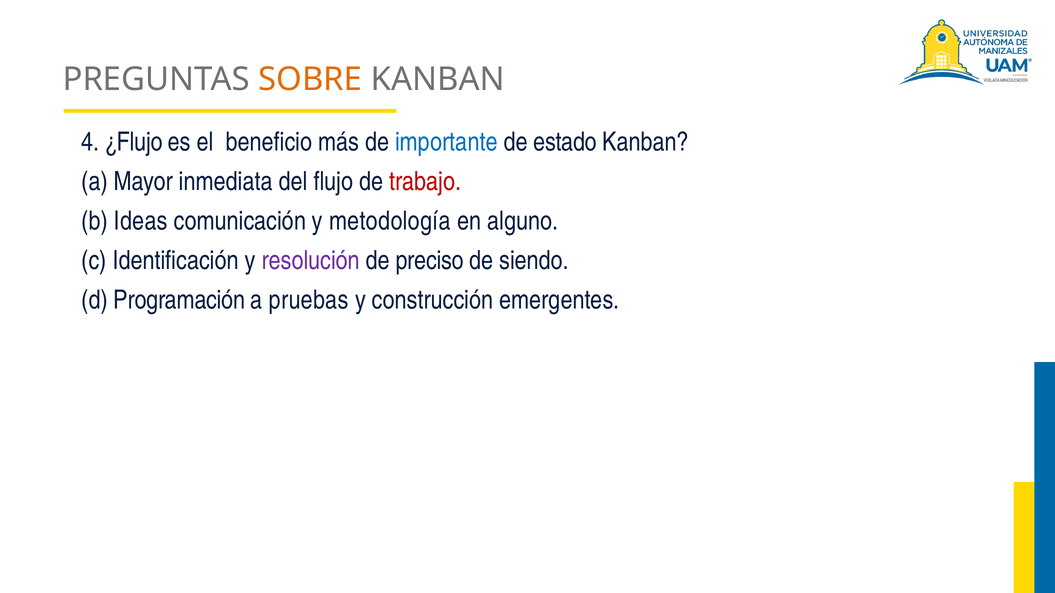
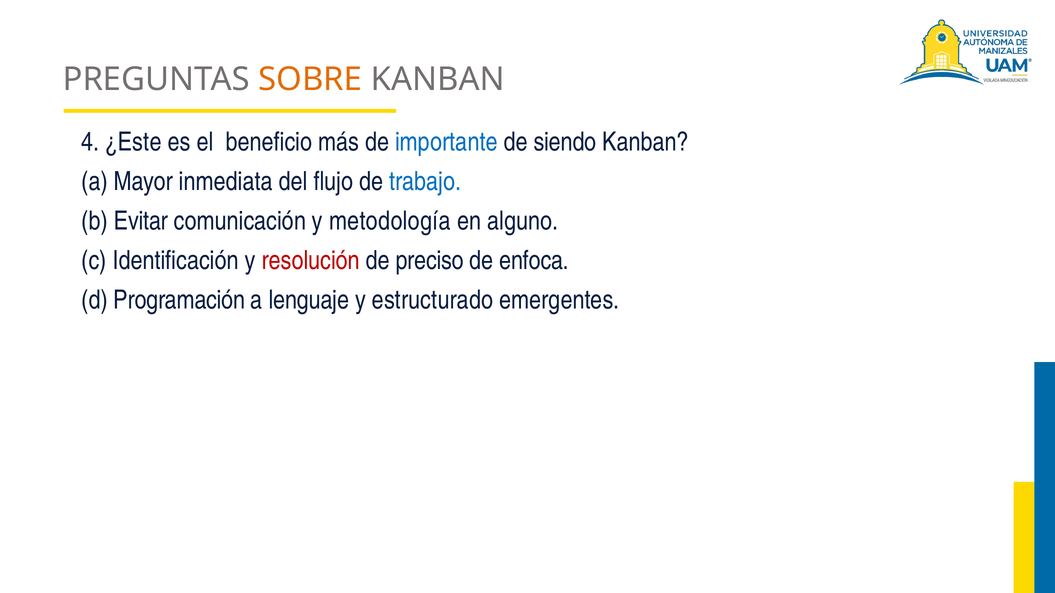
¿Flujo: ¿Flujo -> ¿Este
estado: estado -> siendo
trabajo colour: red -> blue
Ideas: Ideas -> Evitar
resolución colour: purple -> red
siendo: siendo -> enfoca
pruebas: pruebas -> lenguaje
construcción: construcción -> estructurado
